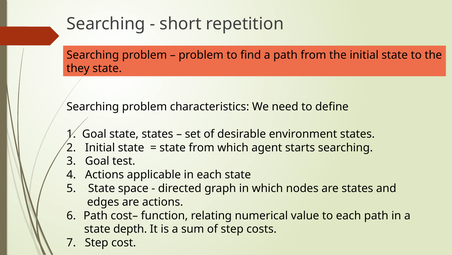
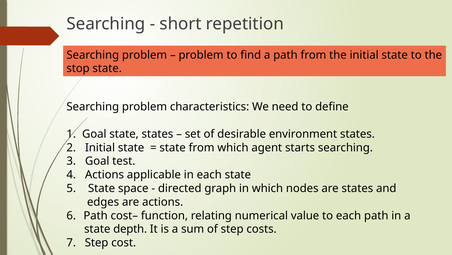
they: they -> stop
